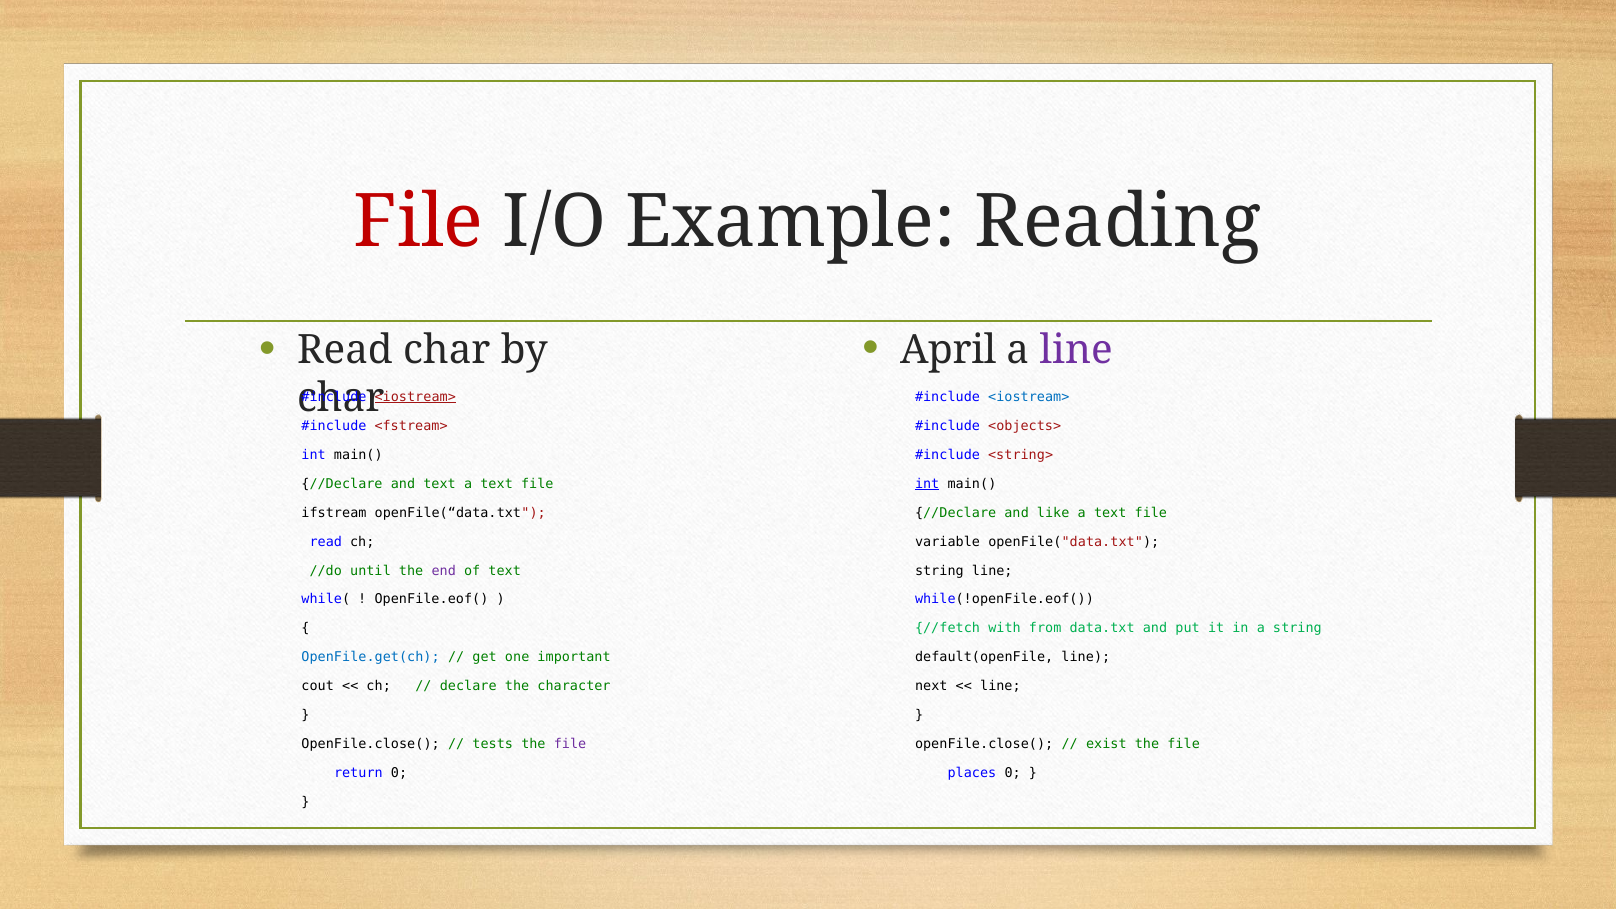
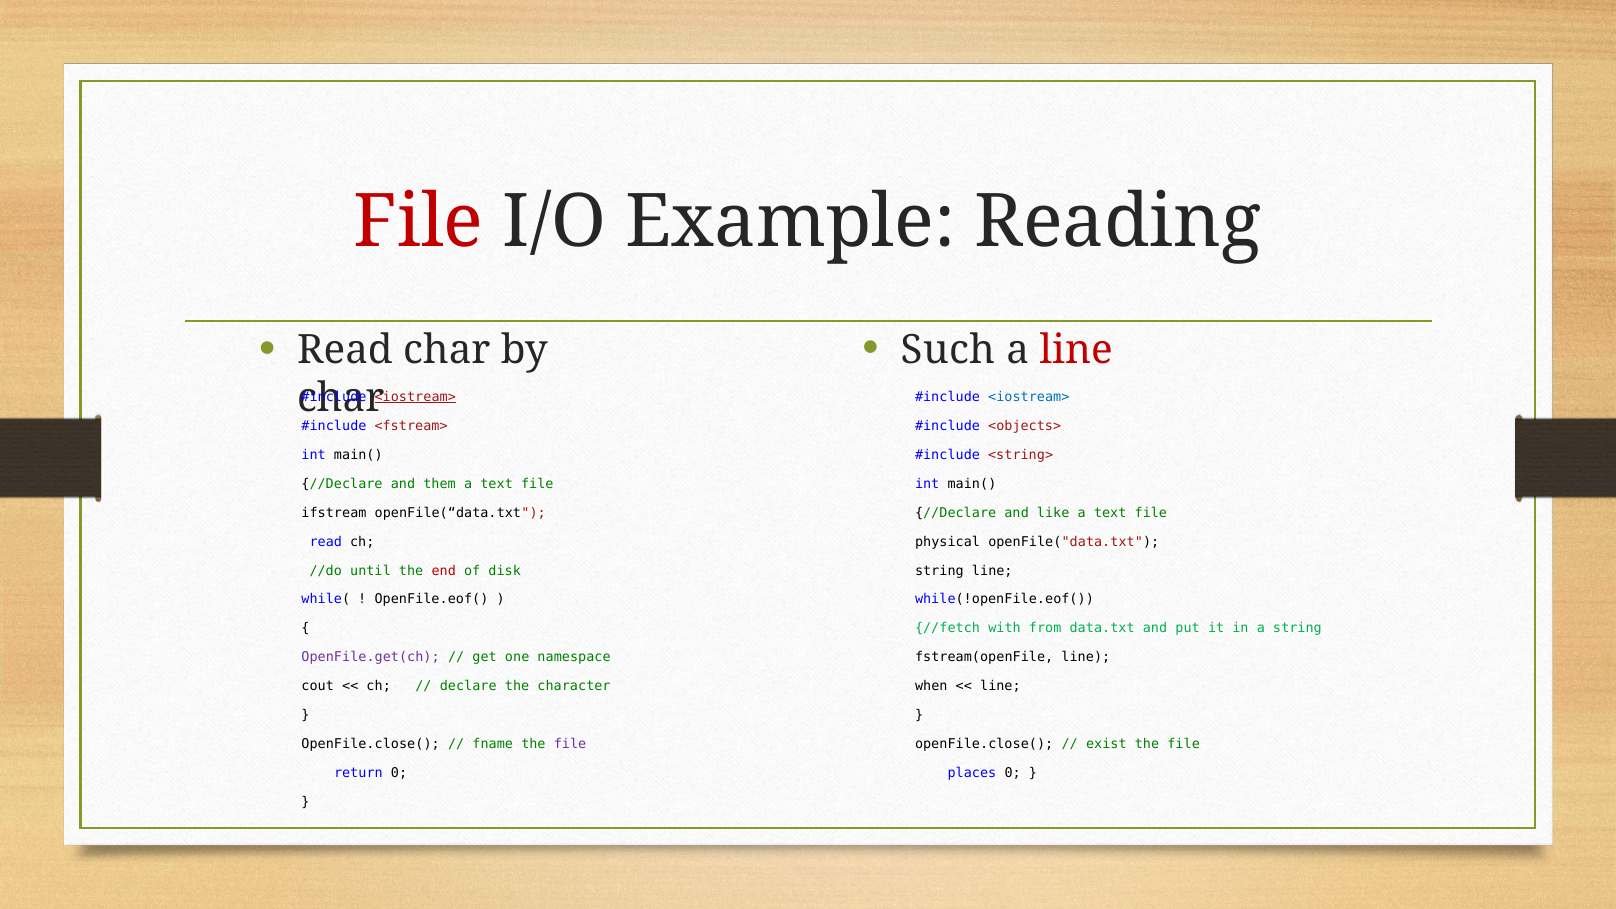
April: April -> Such
line at (1076, 350) colour: purple -> red
and text: text -> them
int at (927, 484) underline: present -> none
variable: variable -> physical
end colour: purple -> red
of text: text -> disk
OpenFile.get(ch colour: blue -> purple
important: important -> namespace
default(openFile: default(openFile -> fstream(openFile
next: next -> when
tests: tests -> fname
